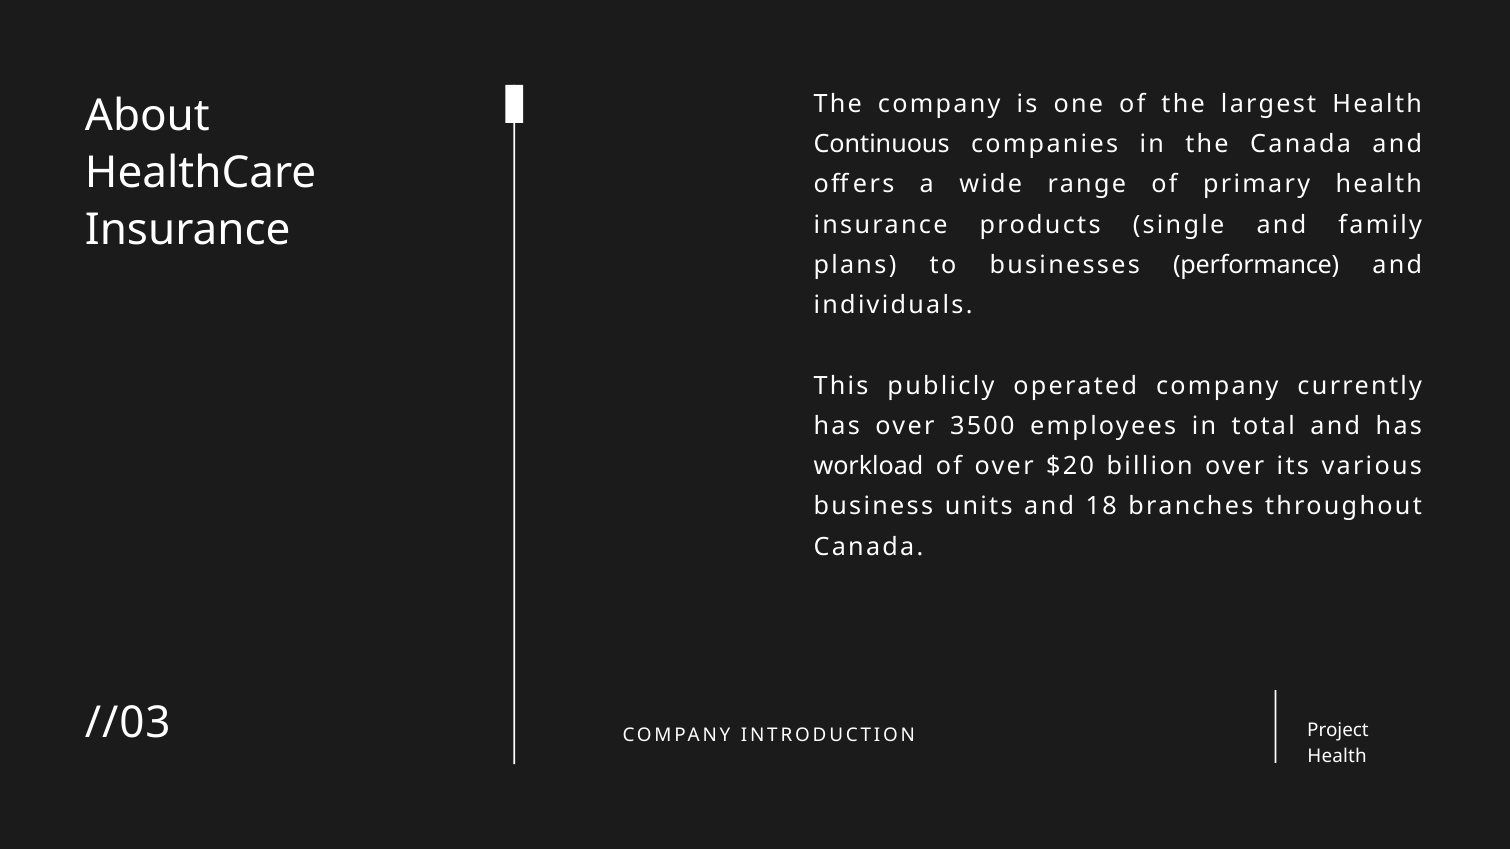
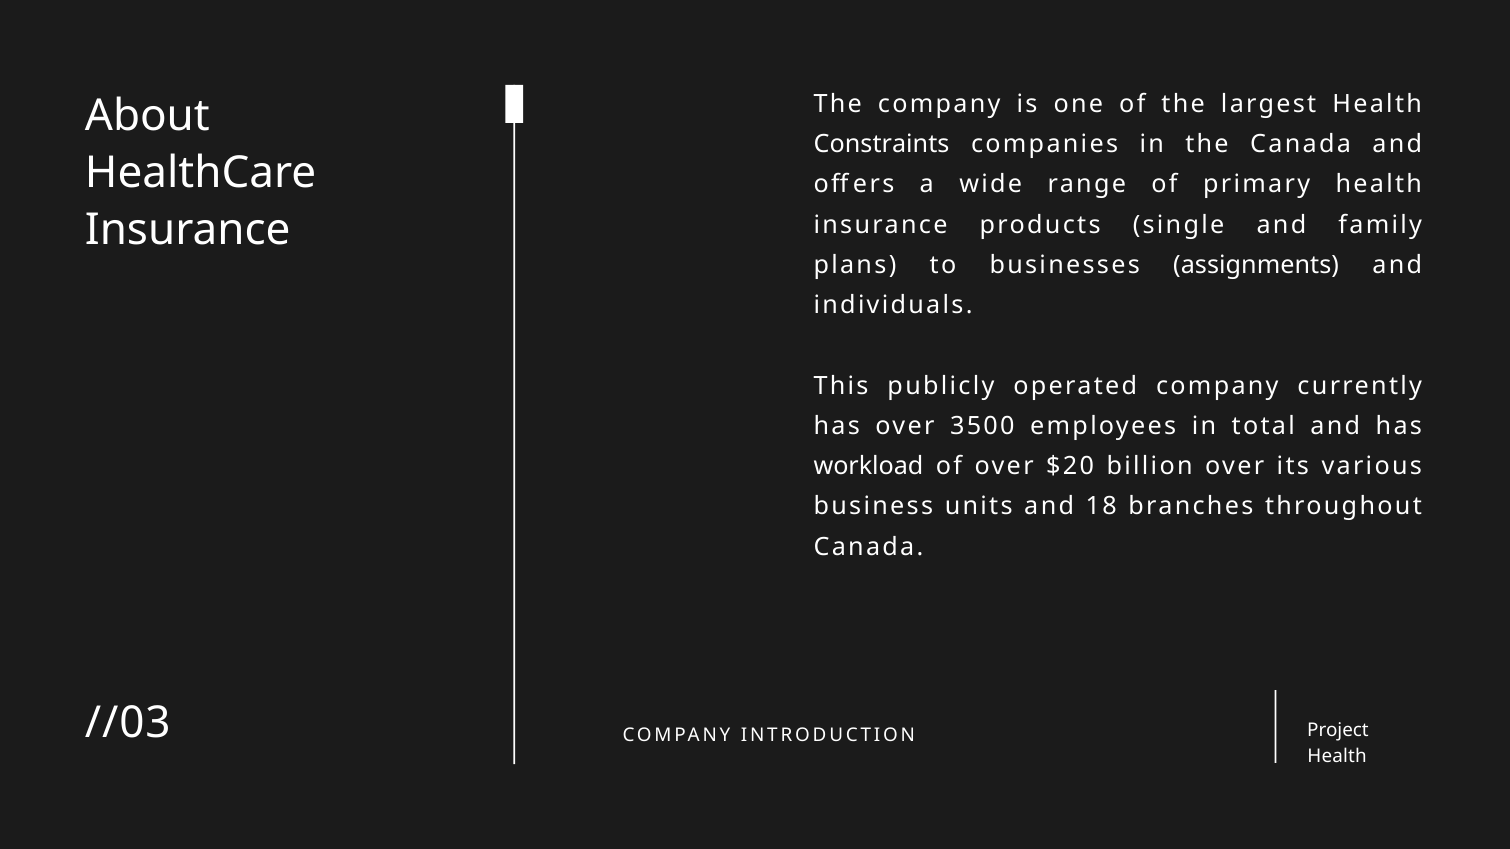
Continuous: Continuous -> Constraints
performance: performance -> assignments
